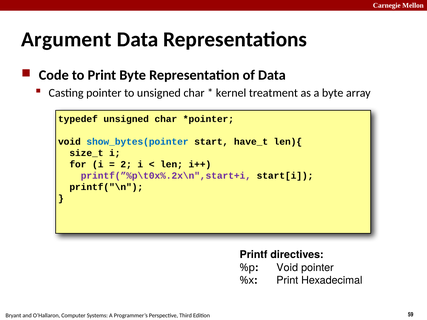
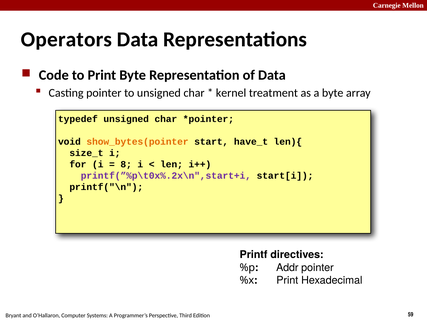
Argument: Argument -> Operators
show_bytes(pointer colour: blue -> orange
2: 2 -> 8
%p Void: Void -> Addr
